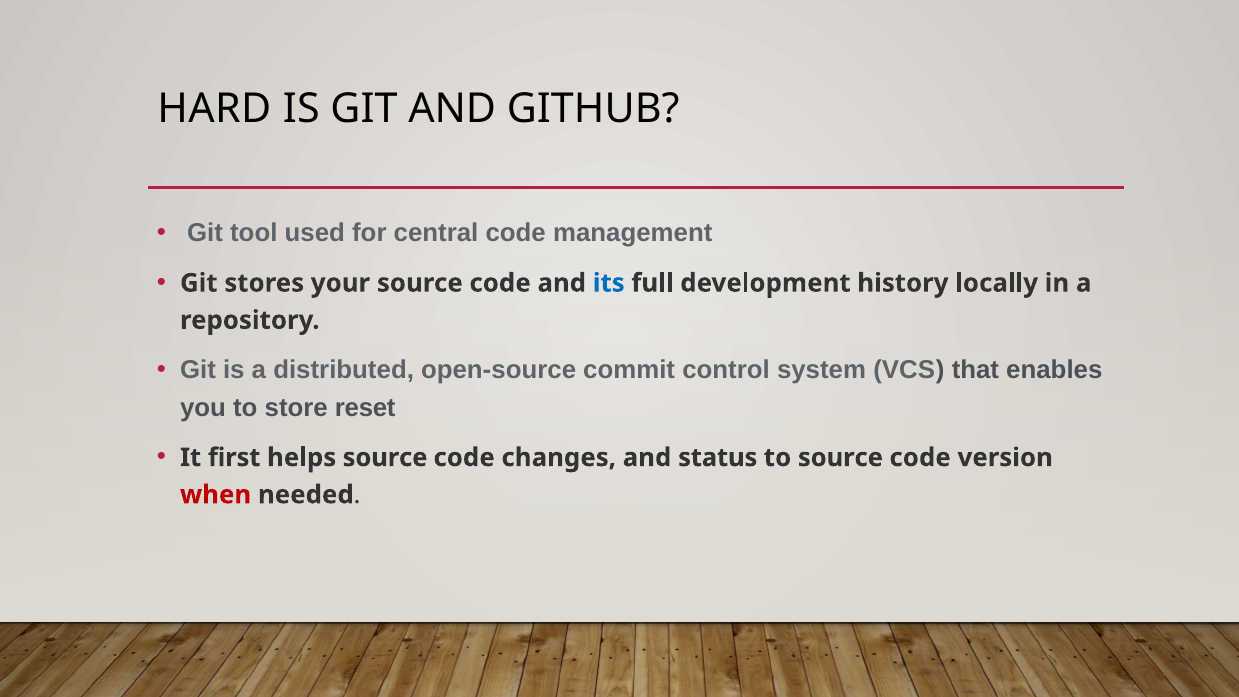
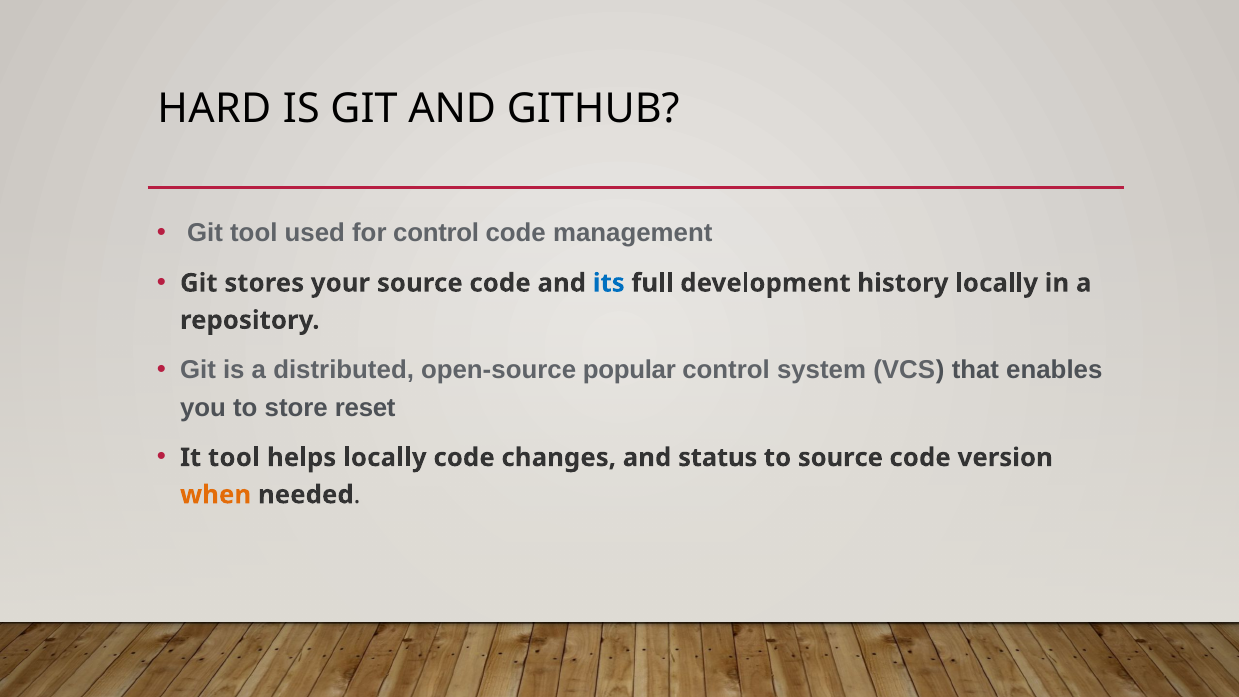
for central: central -> control
commit: commit -> popular
It first: first -> tool
helps source: source -> locally
when colour: red -> orange
